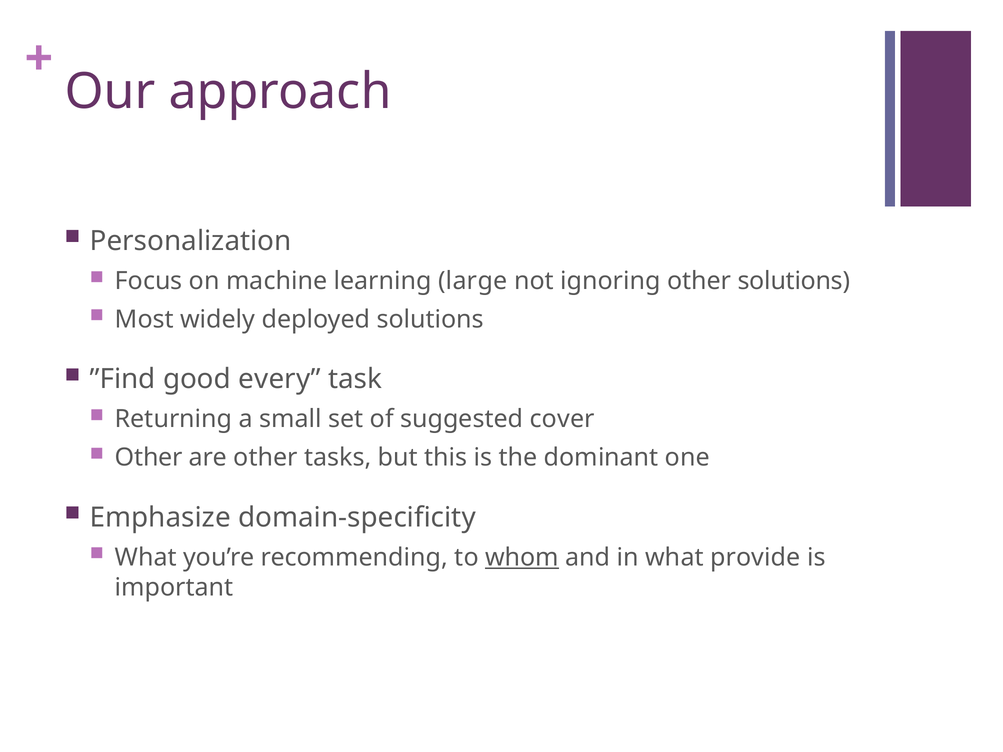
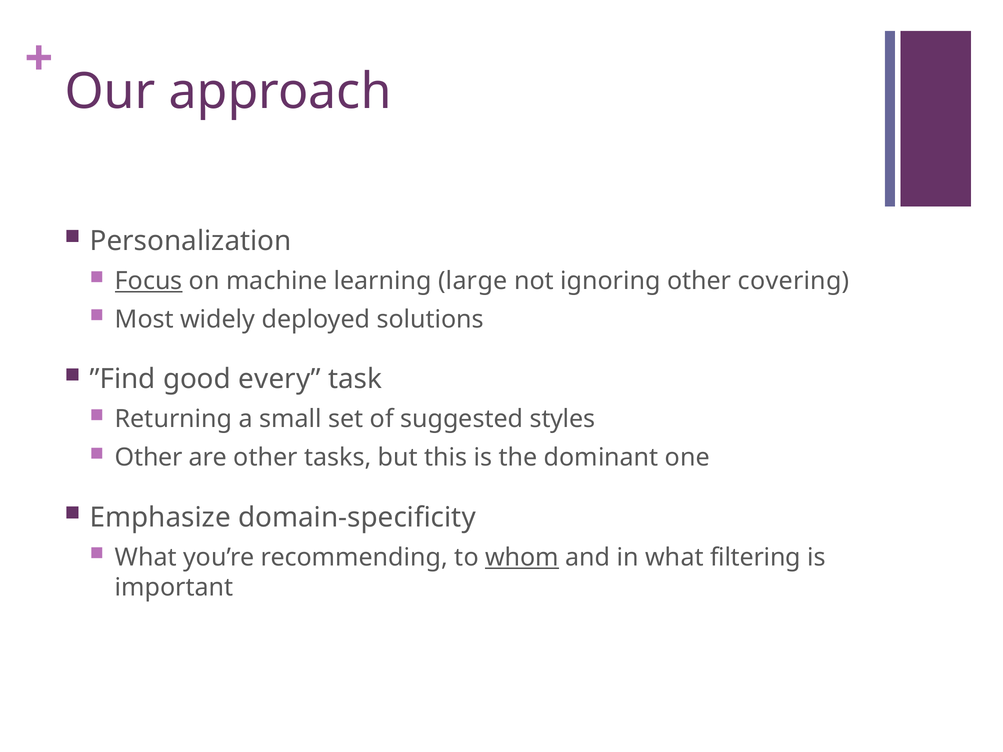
Focus underline: none -> present
other solutions: solutions -> covering
cover: cover -> styles
provide: provide -> filtering
